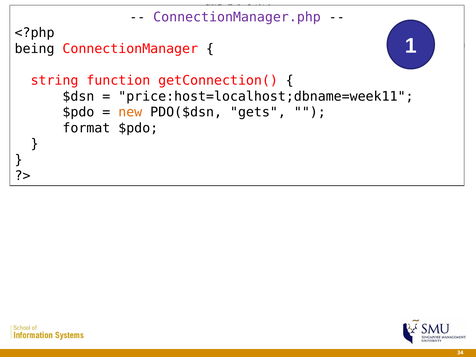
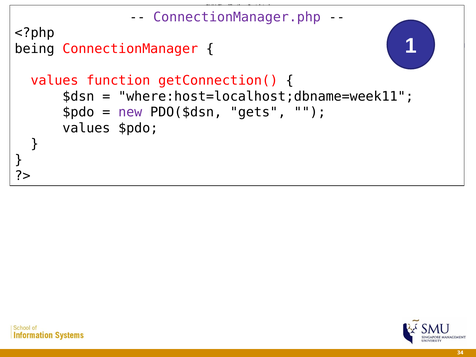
string at (54, 80): string -> values
price:host=localhost;dbname=week11: price:host=localhost;dbname=week11 -> where:host=localhost;dbname=week11
new colour: orange -> purple
format at (86, 128): format -> values
